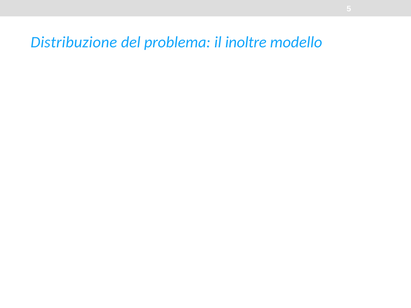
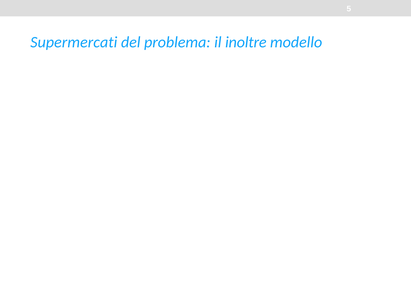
Distribuzione: Distribuzione -> Supermercati
